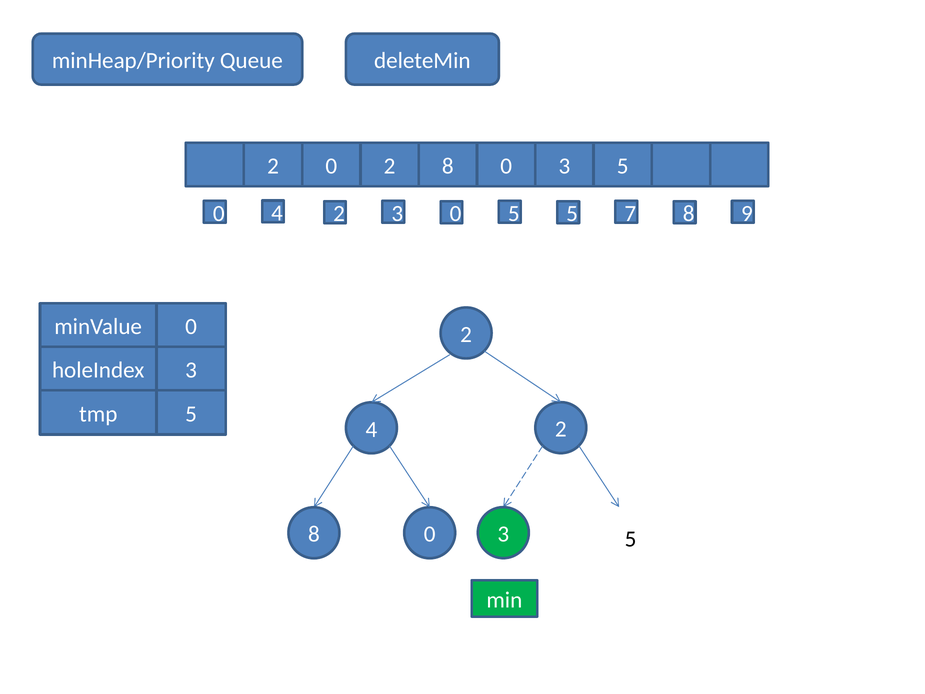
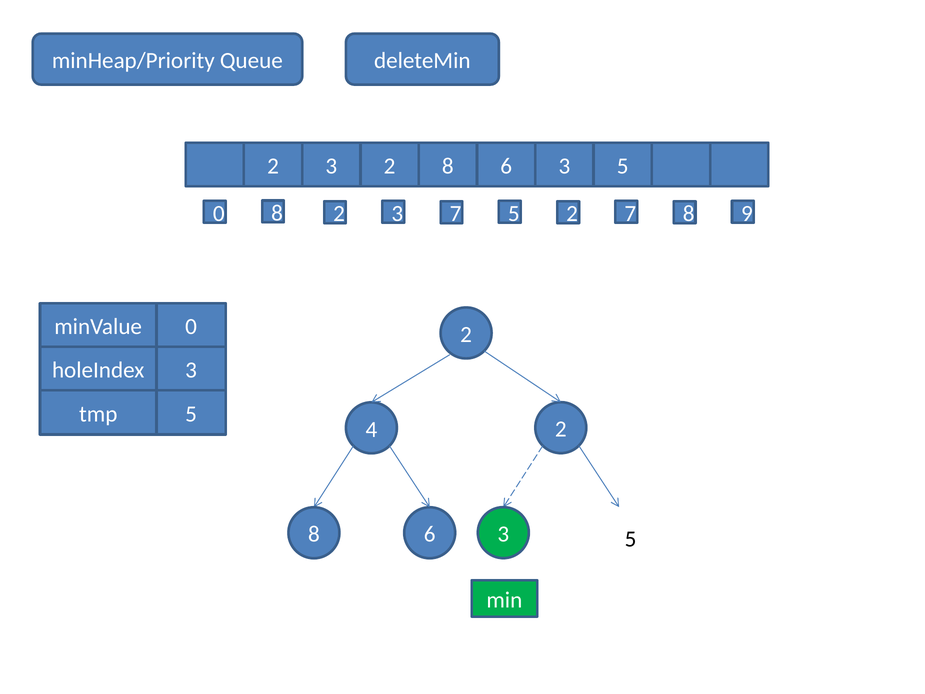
0 at (331, 166): 0 -> 3
2 8 0: 0 -> 6
0 4: 4 -> 8
3 0: 0 -> 7
5 at (572, 214): 5 -> 2
0 at (430, 534): 0 -> 6
